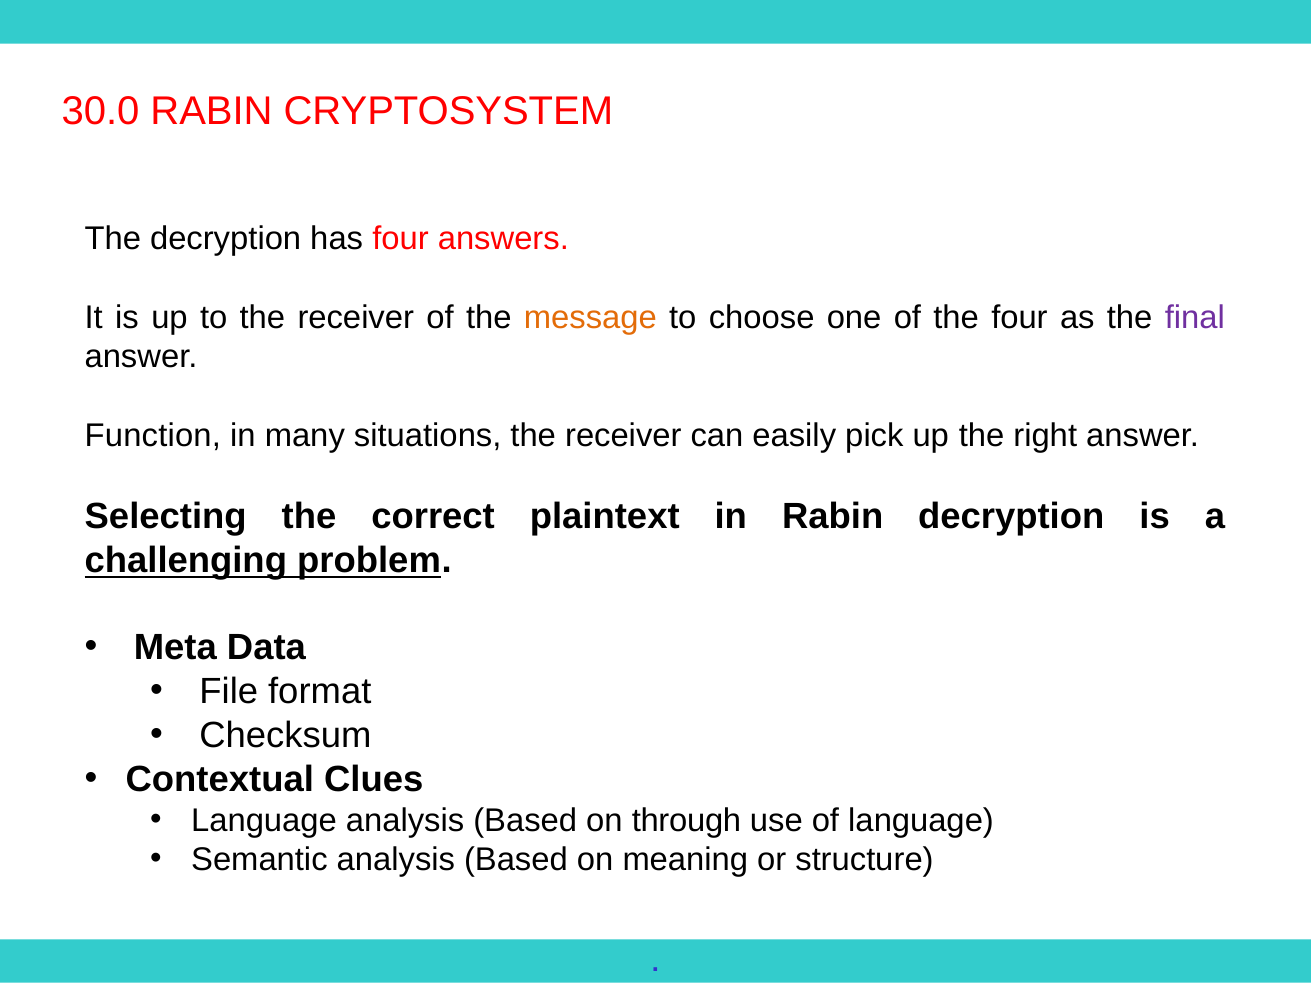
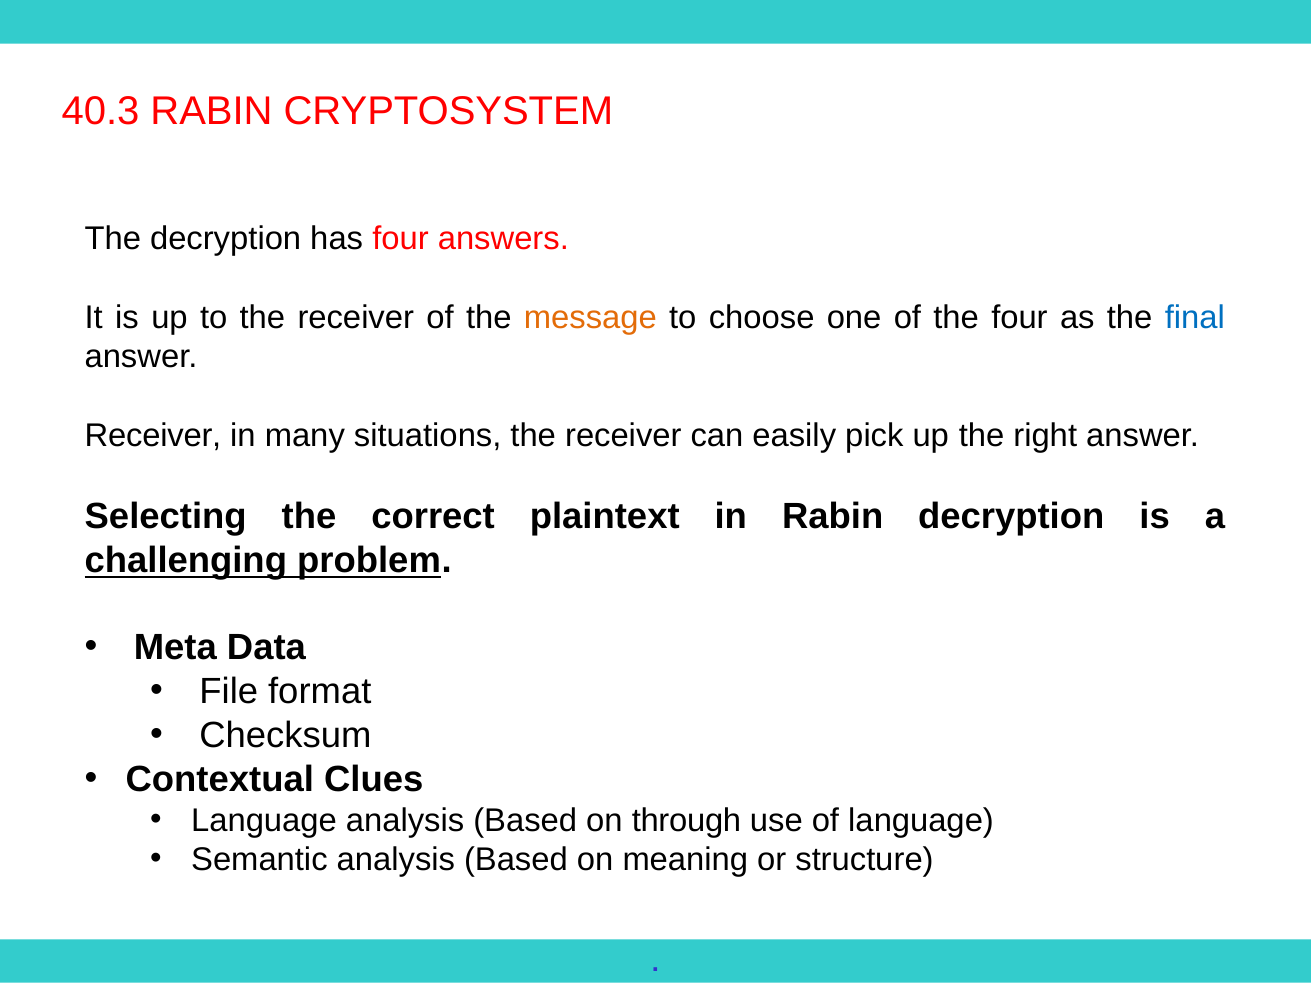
30.0: 30.0 -> 40.3
final colour: purple -> blue
Function at (153, 436): Function -> Receiver
